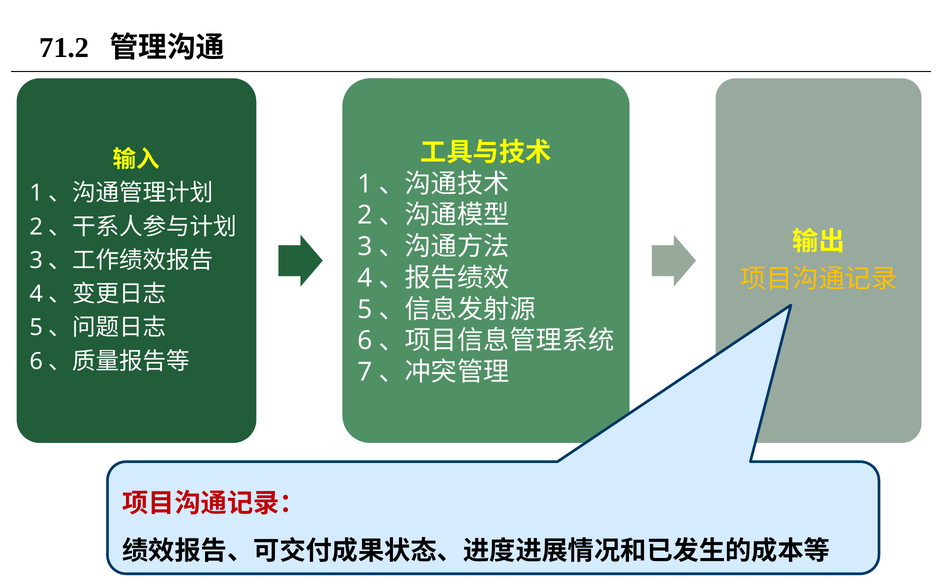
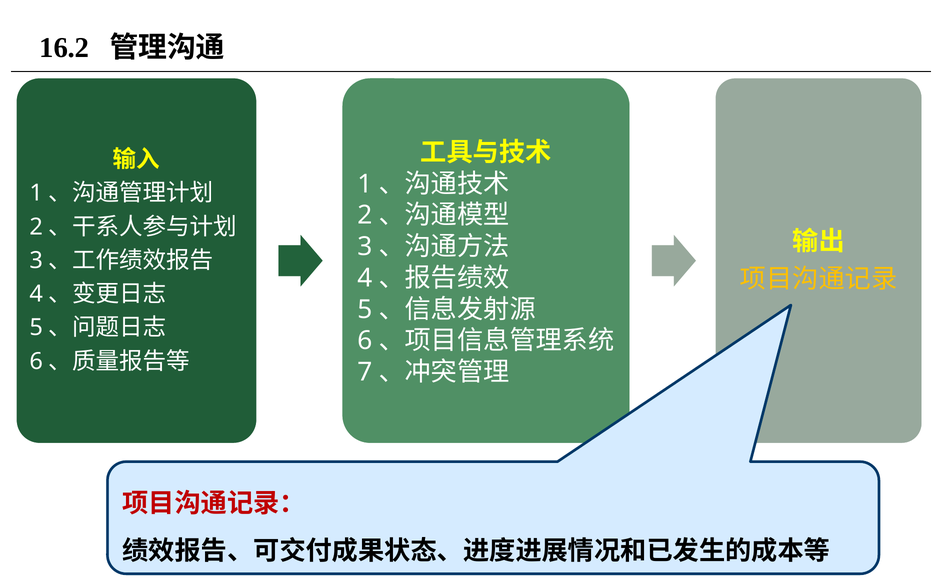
71.2: 71.2 -> 16.2
